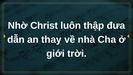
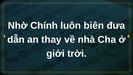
Christ: Christ -> Chính
thập: thập -> biên
